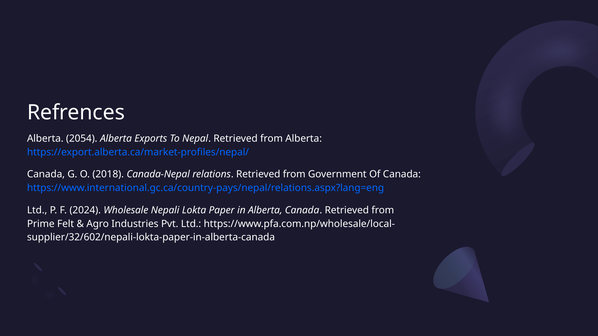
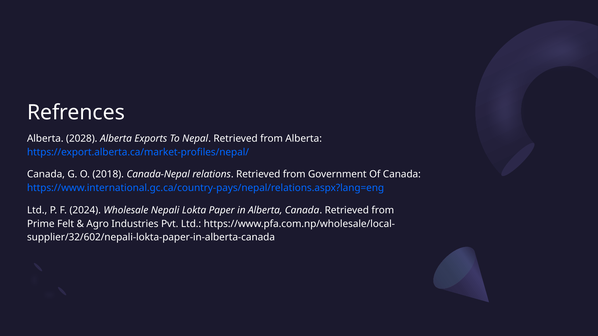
2054: 2054 -> 2028
